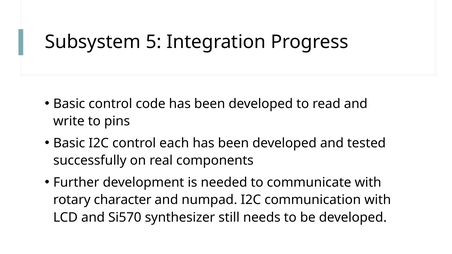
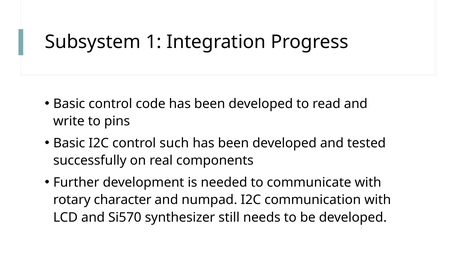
5: 5 -> 1
each: each -> such
